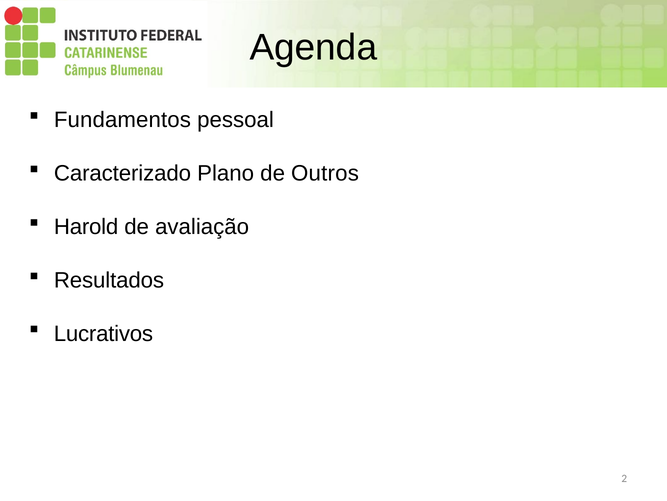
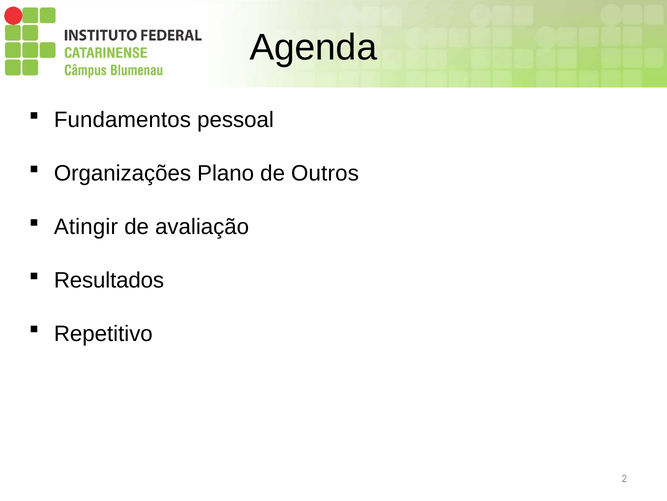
Caracterizado: Caracterizado -> Organizações
Harold: Harold -> Atingir
Lucrativos: Lucrativos -> Repetitivo
